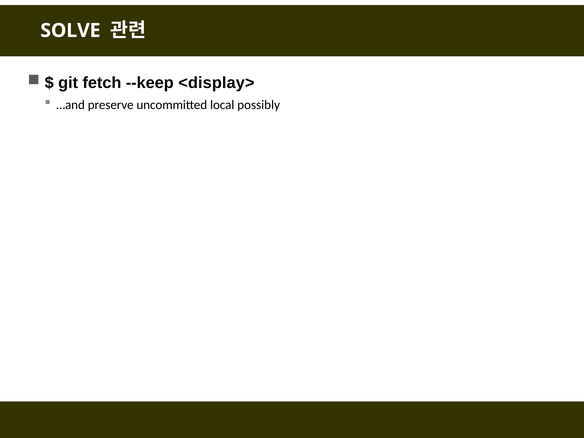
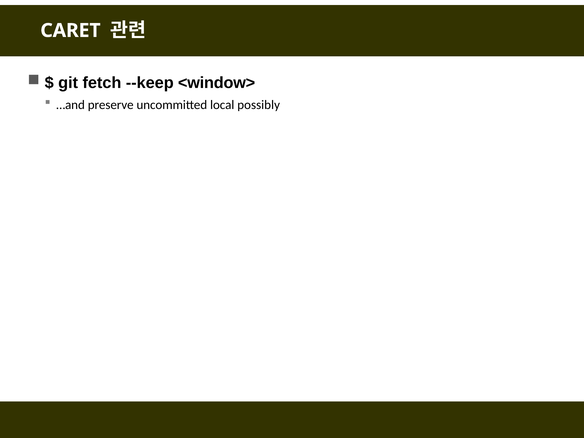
SOLVE: SOLVE -> CARET
<display>: <display> -> <window>
